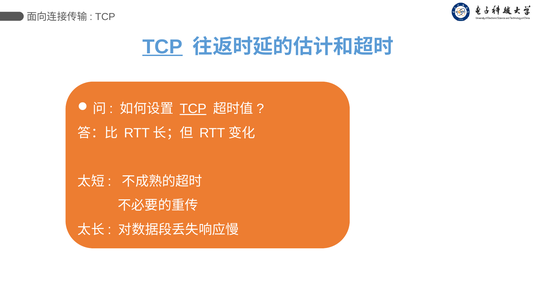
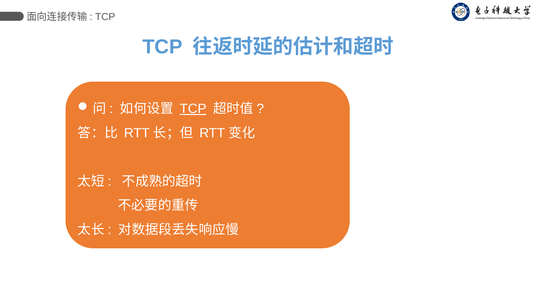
TCP at (162, 47) underline: present -> none
